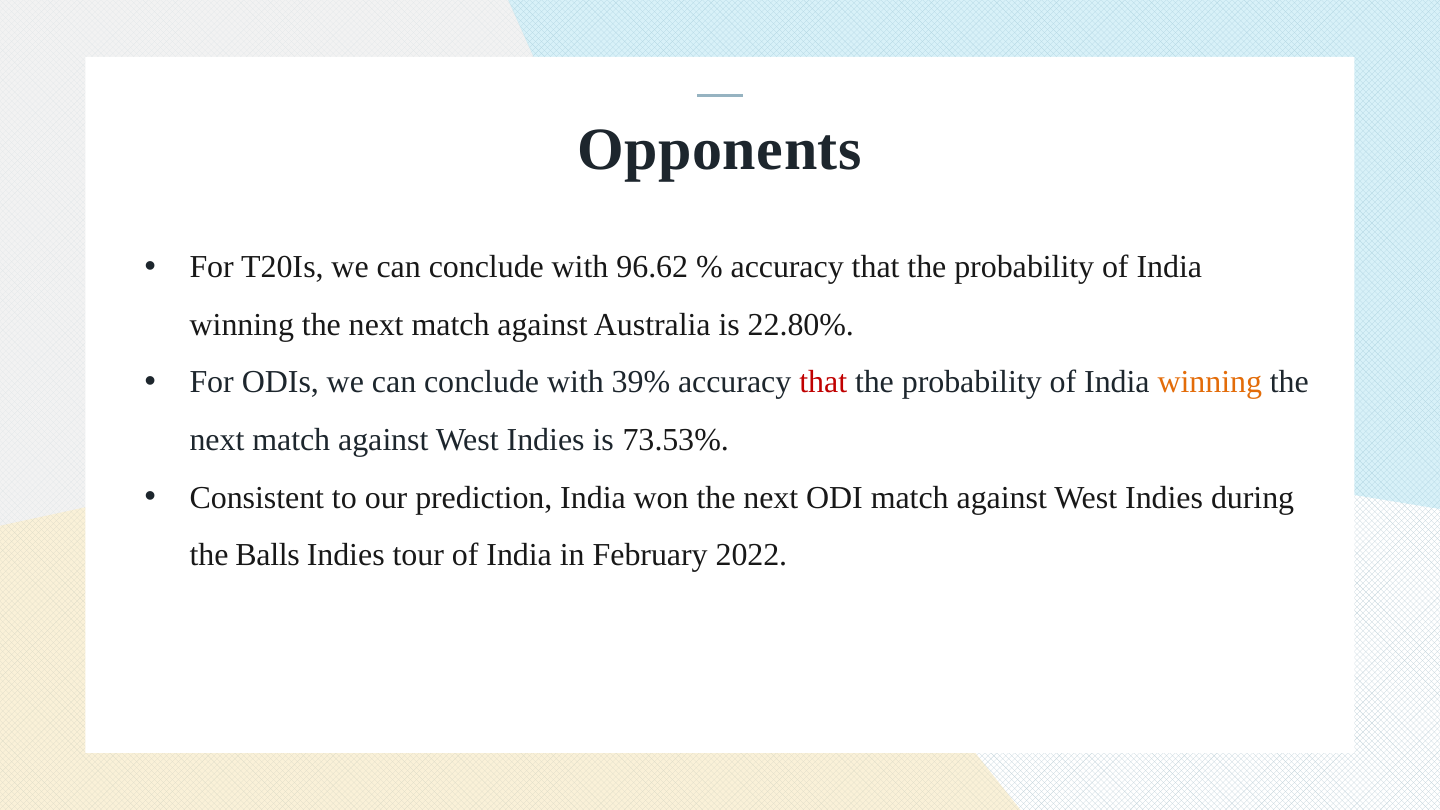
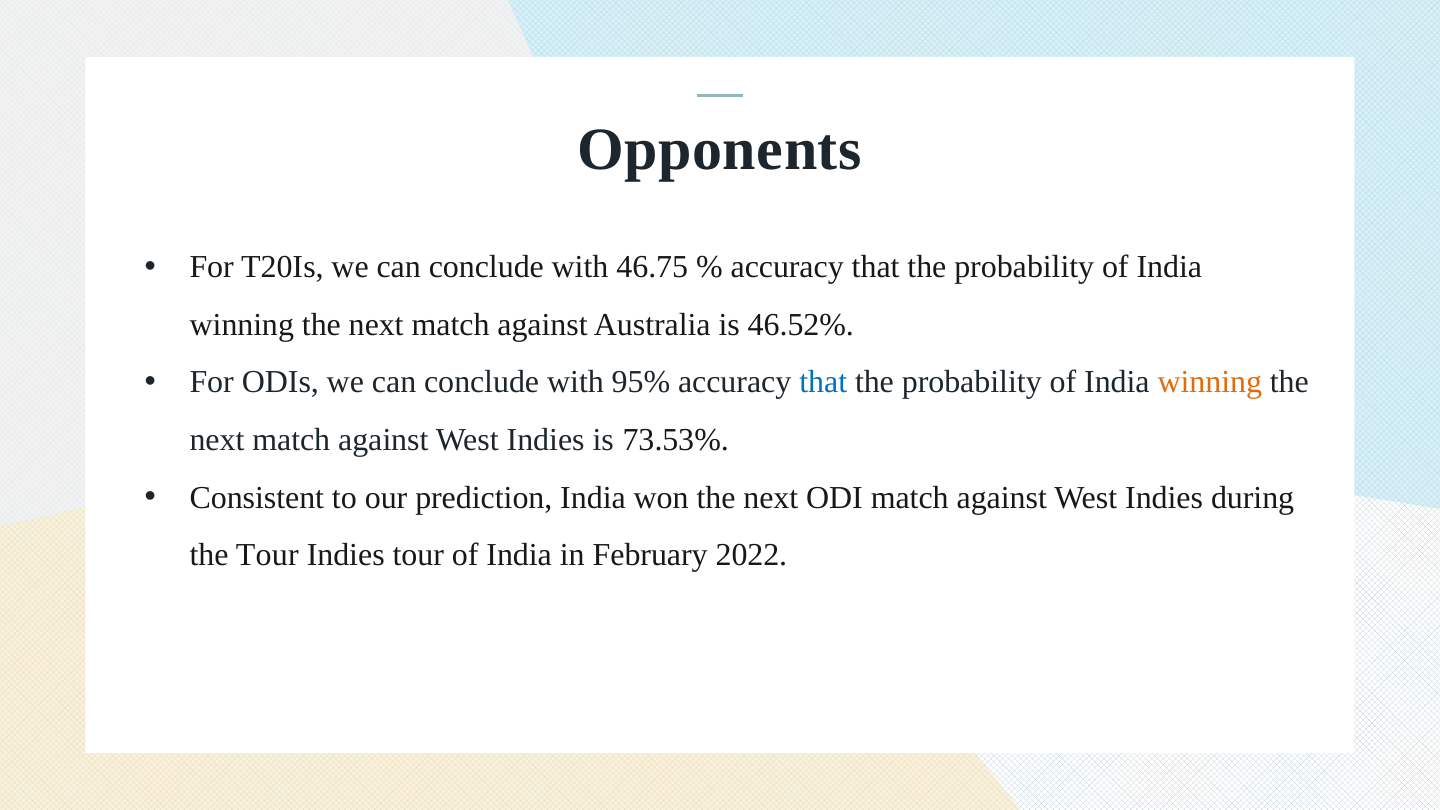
96.62: 96.62 -> 46.75
22.80%: 22.80% -> 46.52%
39%: 39% -> 95%
that at (823, 382) colour: red -> blue
the Balls: Balls -> Tour
